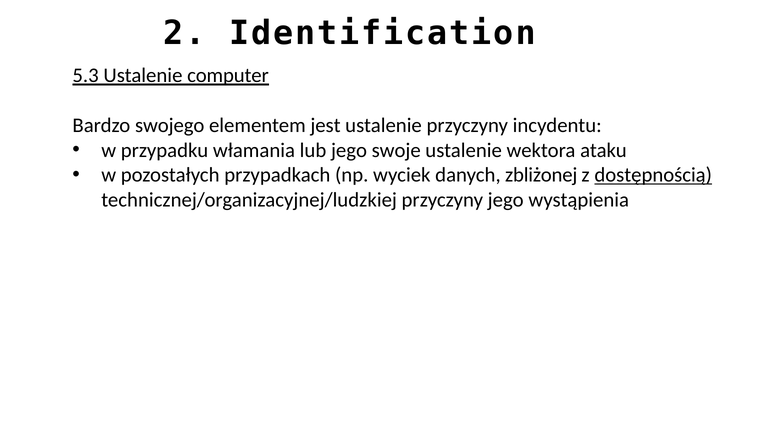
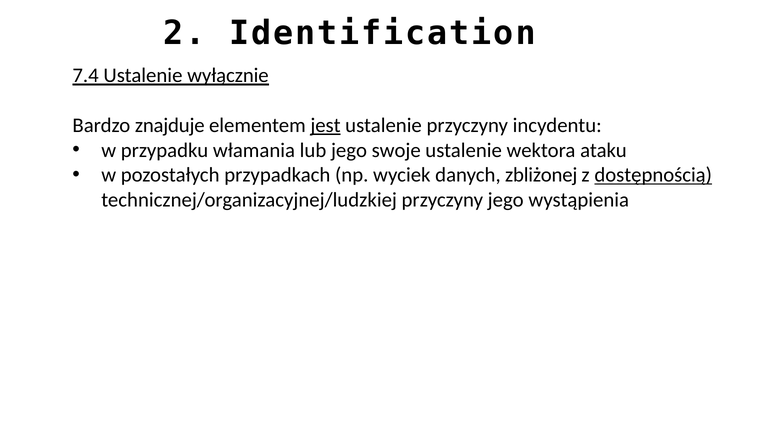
5.3: 5.3 -> 7.4
computer: computer -> wyłącznie
swojego: swojego -> znajduje
jest underline: none -> present
